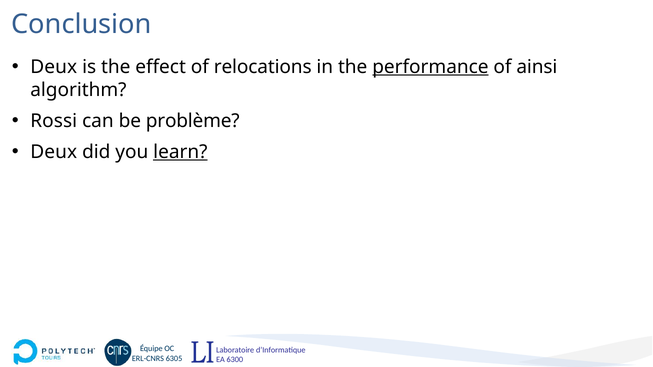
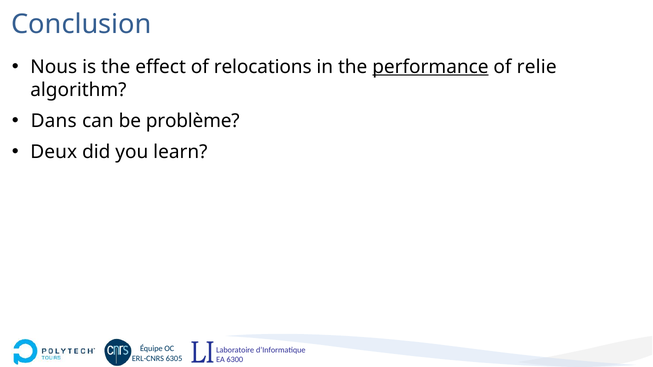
Deux at (54, 67): Deux -> Nous
ainsi: ainsi -> relie
Rossi: Rossi -> Dans
learn underline: present -> none
